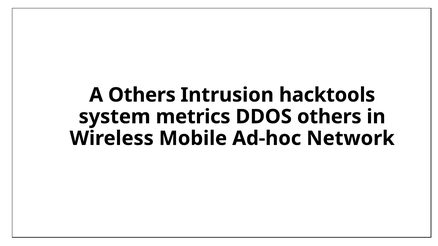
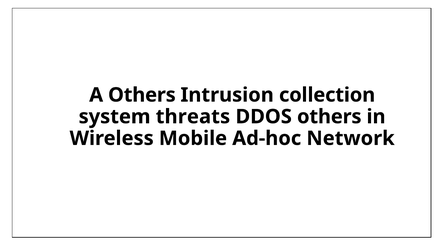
hacktools: hacktools -> collection
metrics: metrics -> threats
